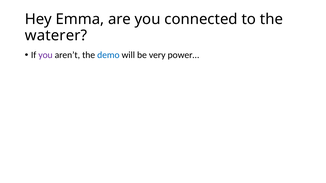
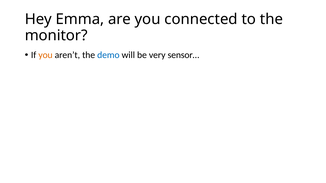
waterer: waterer -> monitor
you at (45, 55) colour: purple -> orange
power…: power… -> sensor…
